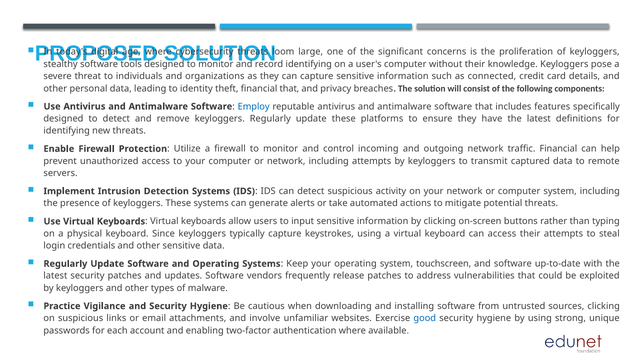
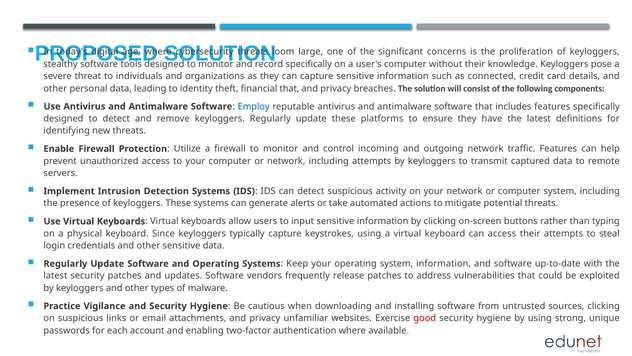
record identifying: identifying -> specifically
traffic Financial: Financial -> Features
system touchscreen: touchscreen -> information
attachments and involve: involve -> privacy
good colour: blue -> red
